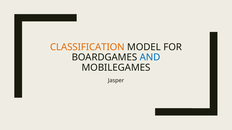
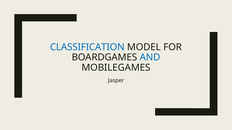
CLASSIFICATION colour: orange -> blue
